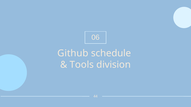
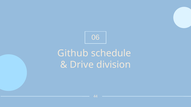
Tools: Tools -> Drive
